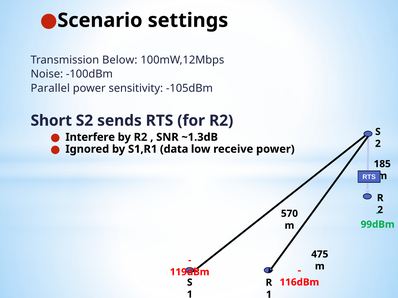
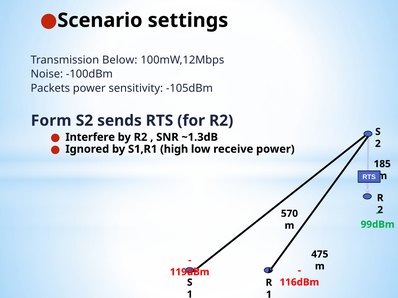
Parallel: Parallel -> Packets
Short: Short -> Form
data: data -> high
